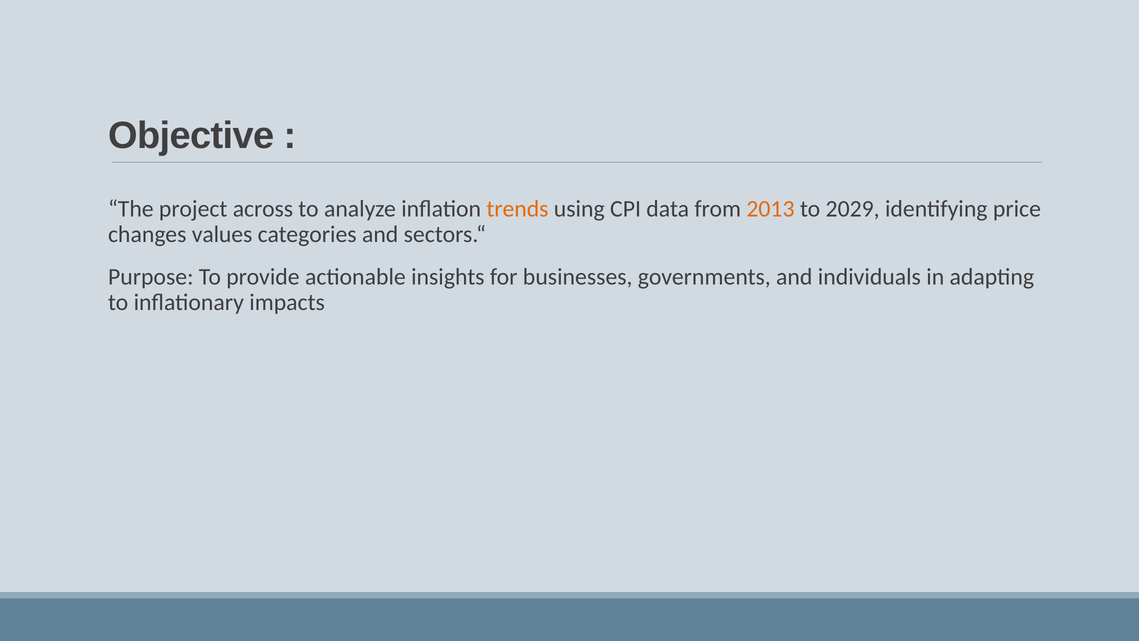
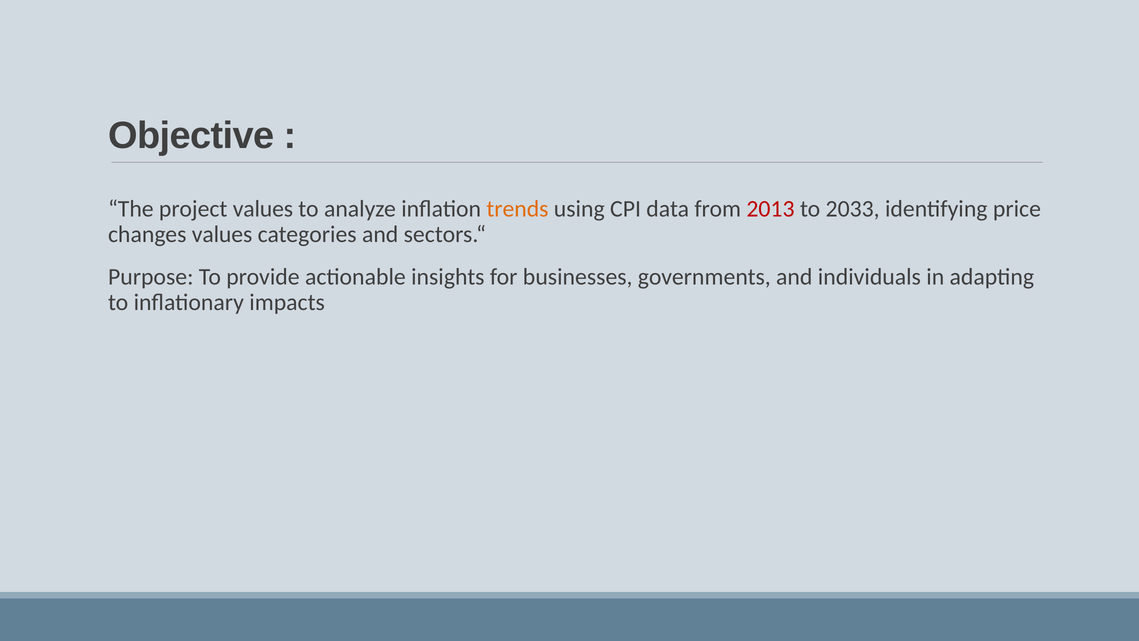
project across: across -> values
2013 colour: orange -> red
2029: 2029 -> 2033
